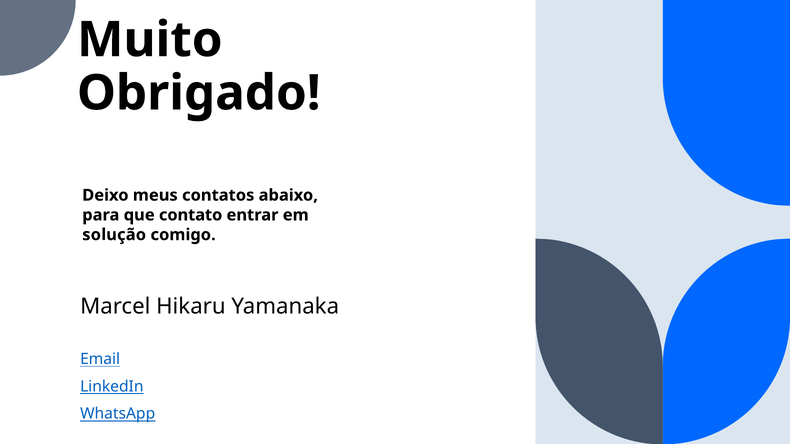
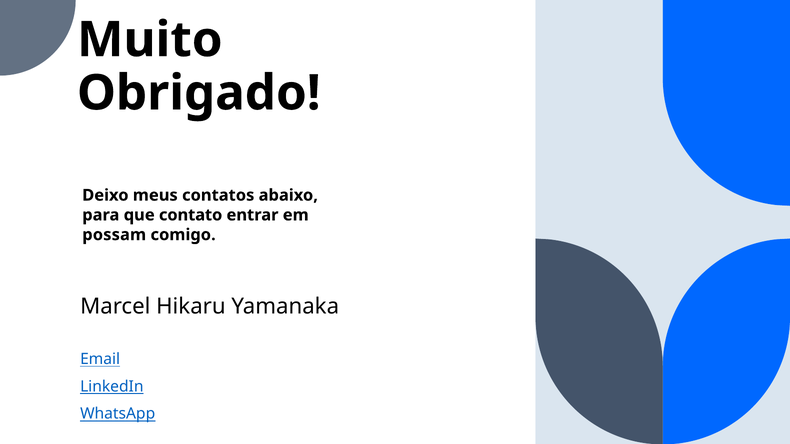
solução: solução -> possam
